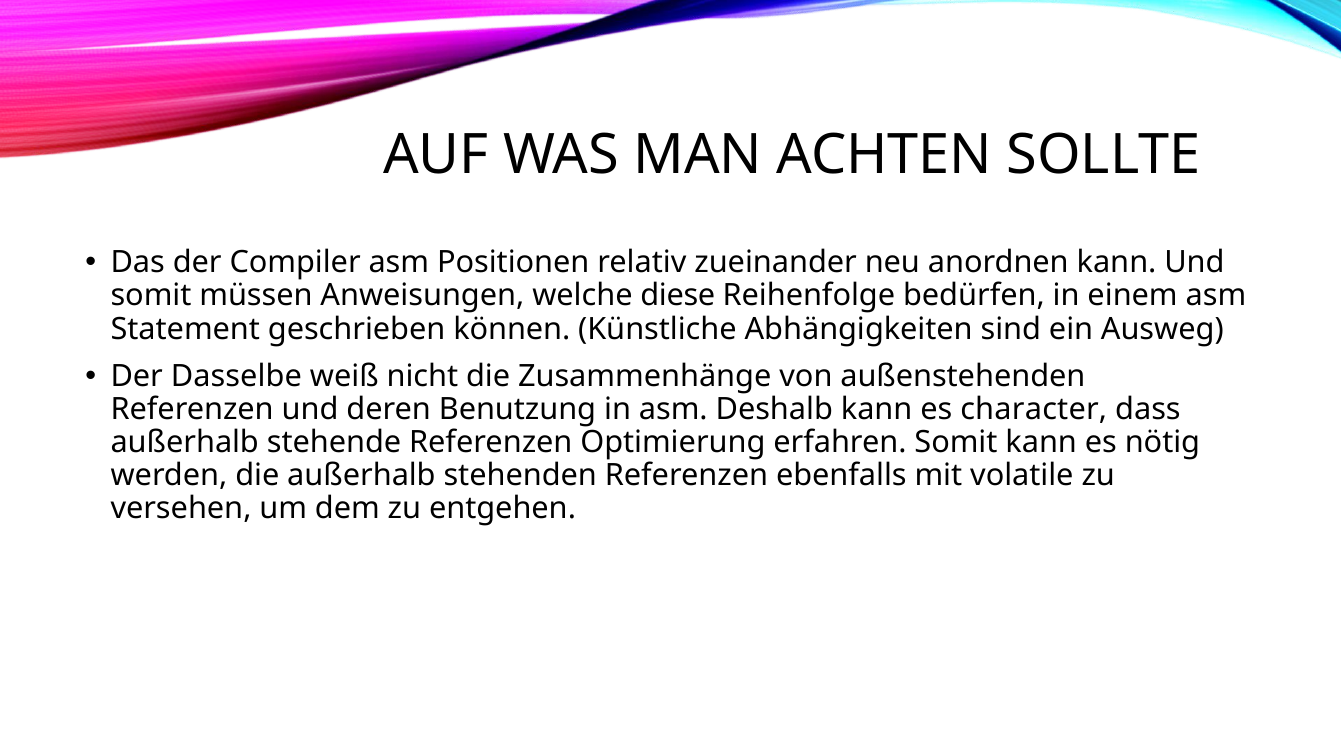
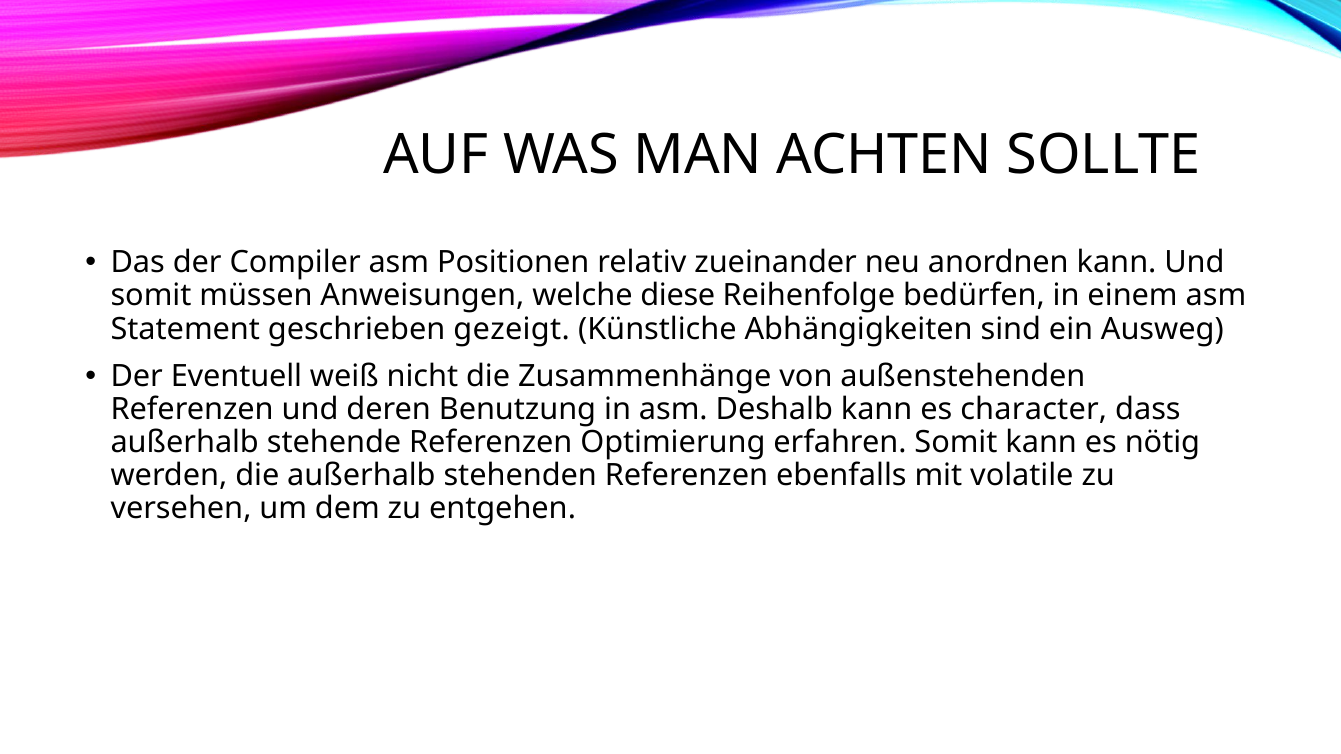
können: können -> gezeigt
Dasselbe: Dasselbe -> Eventuell
